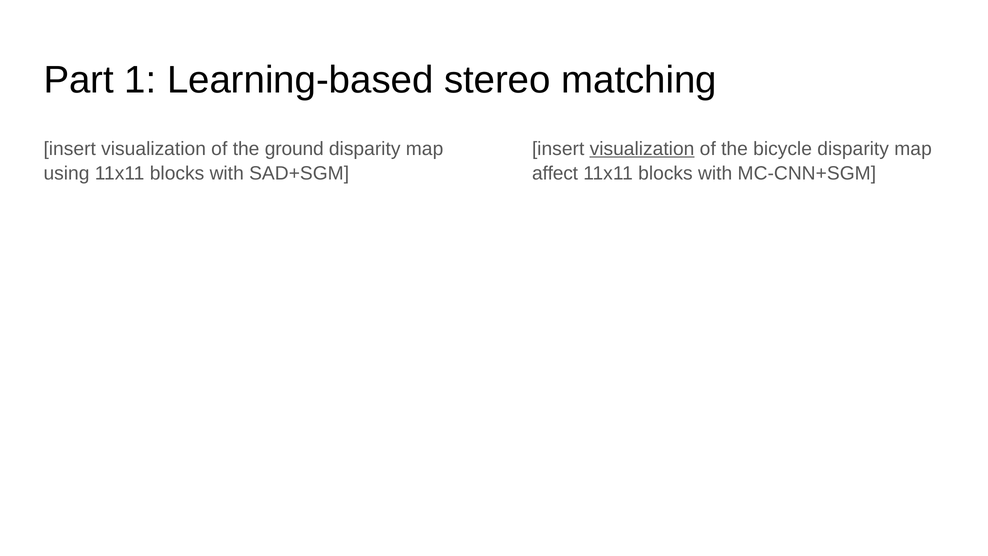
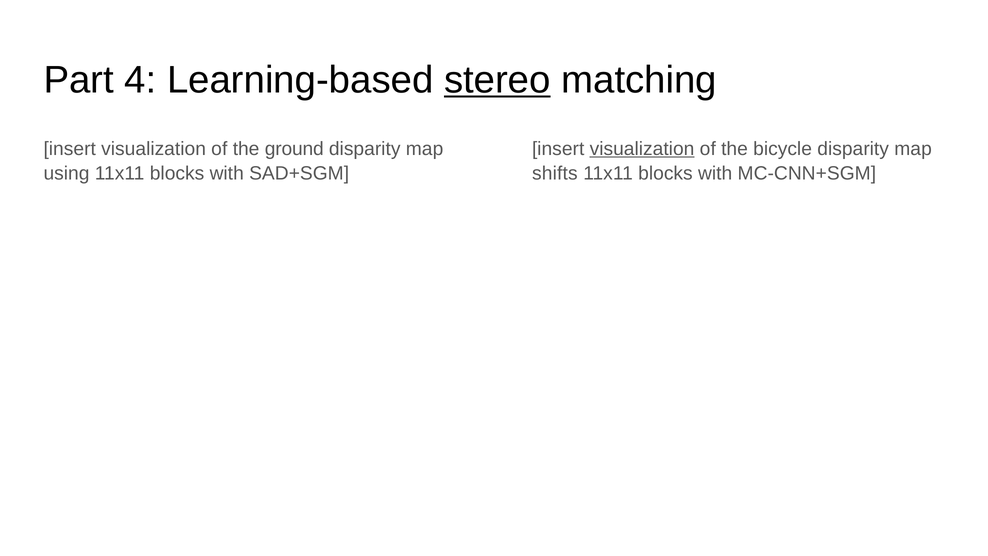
1: 1 -> 4
stereo underline: none -> present
affect: affect -> shifts
